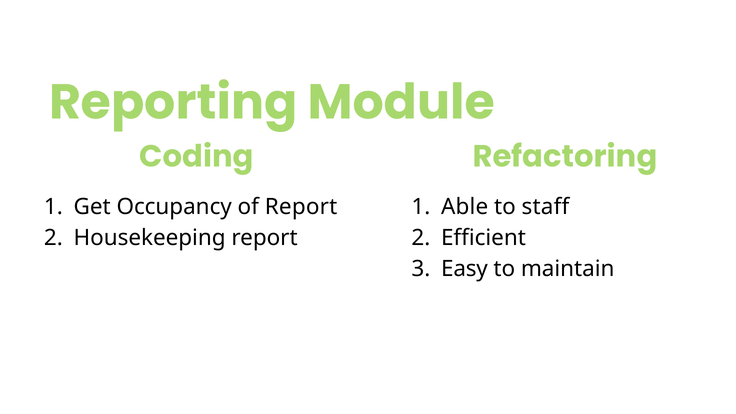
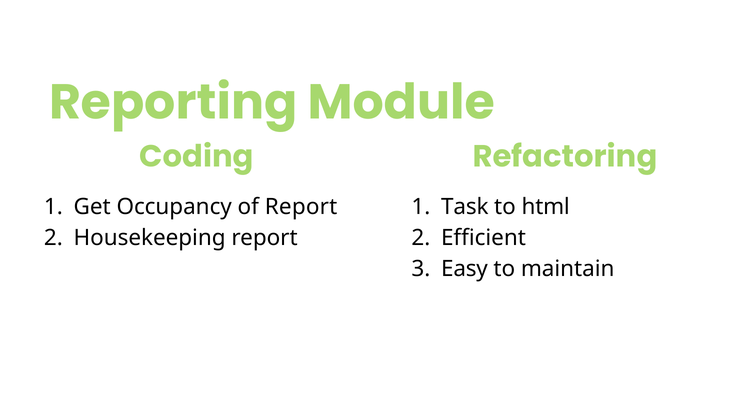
Able: Able -> Task
staff: staff -> html
